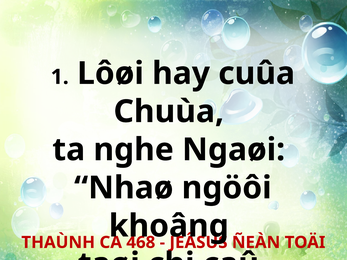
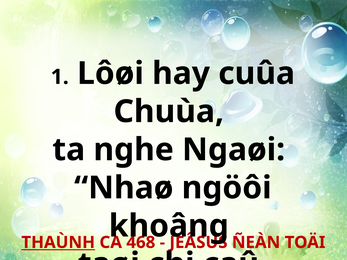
THAÙNH underline: none -> present
